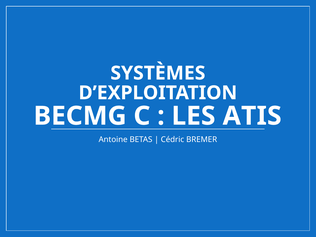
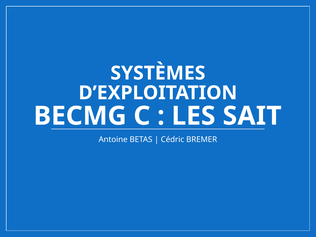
ATIS: ATIS -> SAIT
